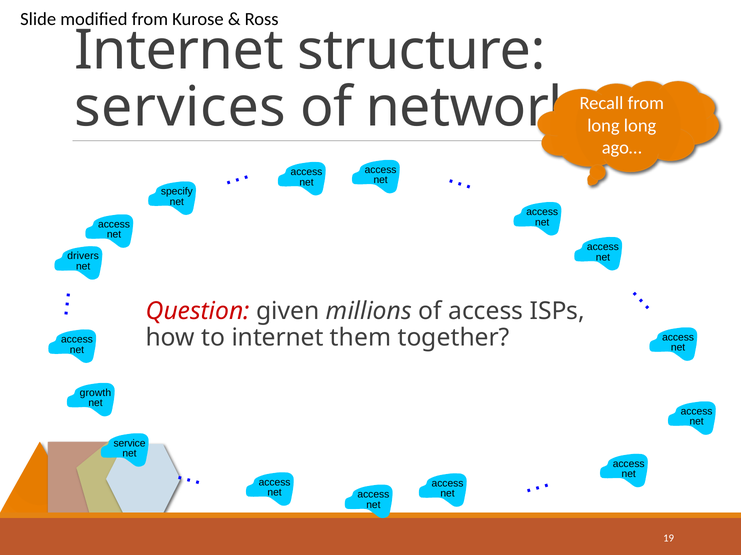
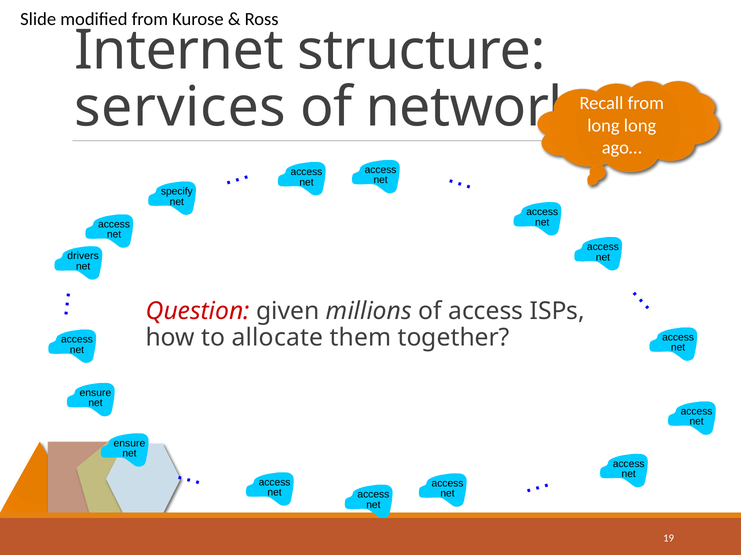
to internet: internet -> allocate
growth at (95, 393): growth -> ensure
service at (130, 444): service -> ensure
